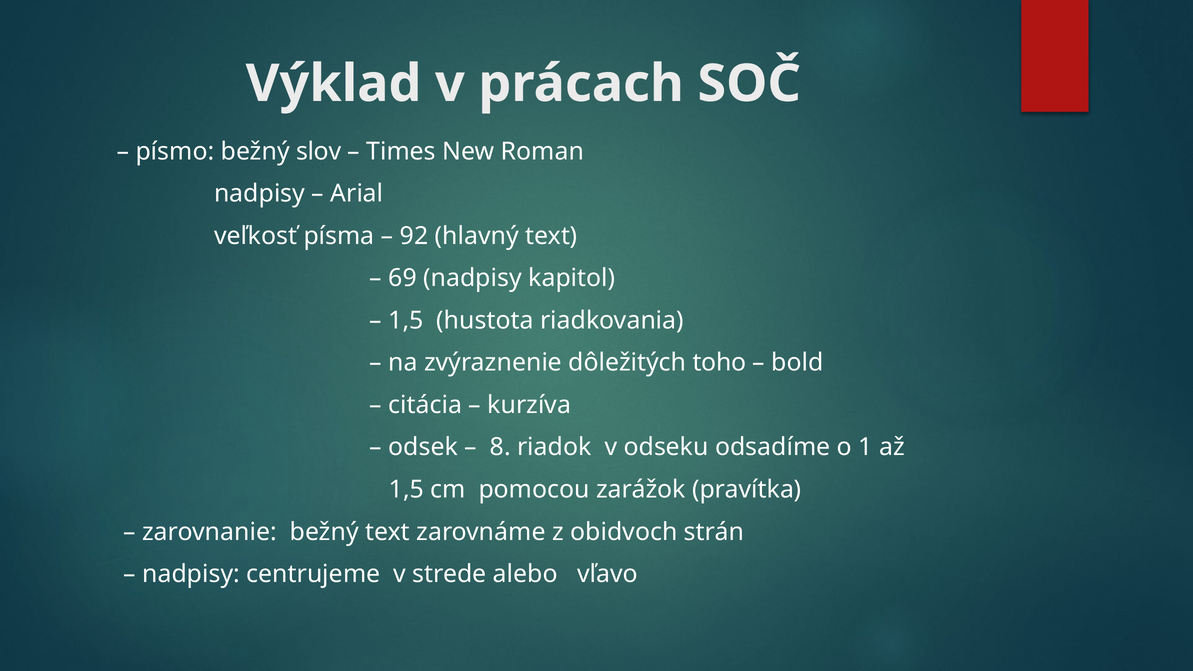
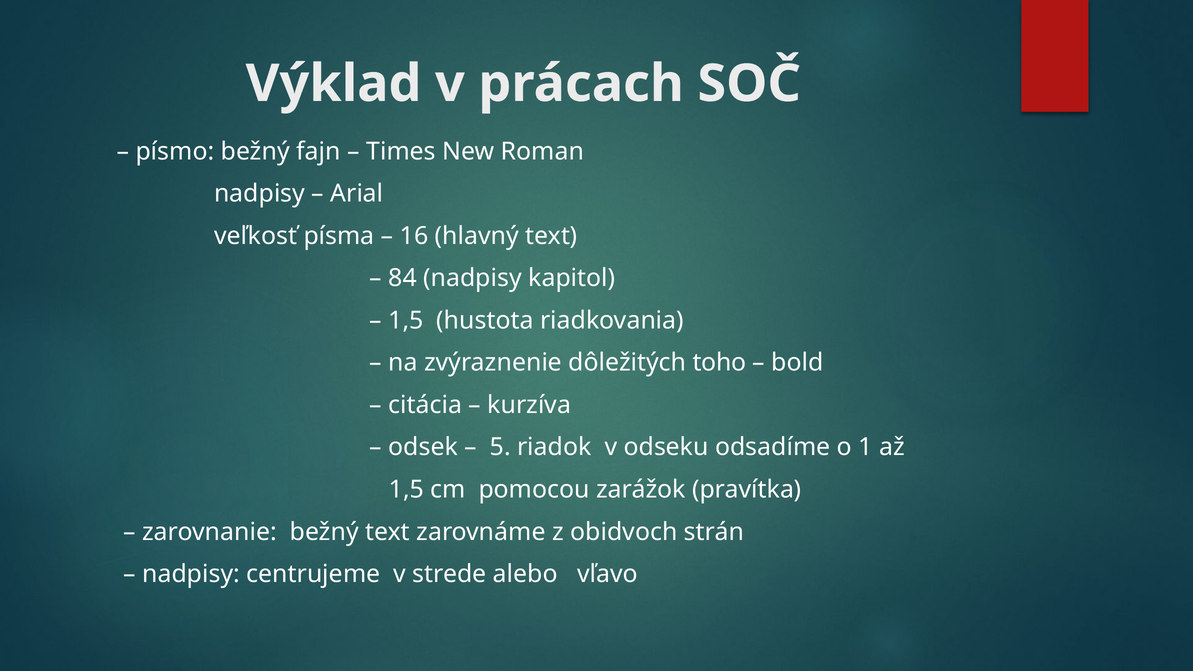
slov: slov -> fajn
92: 92 -> 16
69: 69 -> 84
8: 8 -> 5
